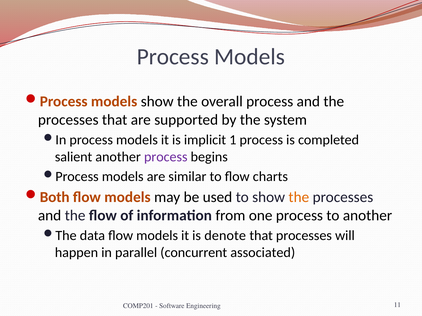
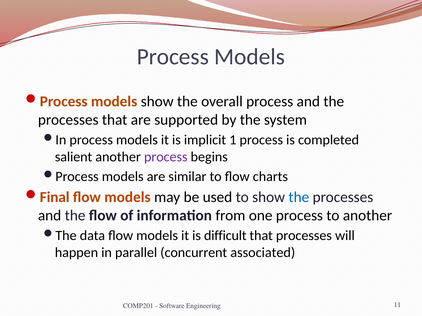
Both: Both -> Final
the at (299, 197) colour: orange -> blue
denote: denote -> difficult
